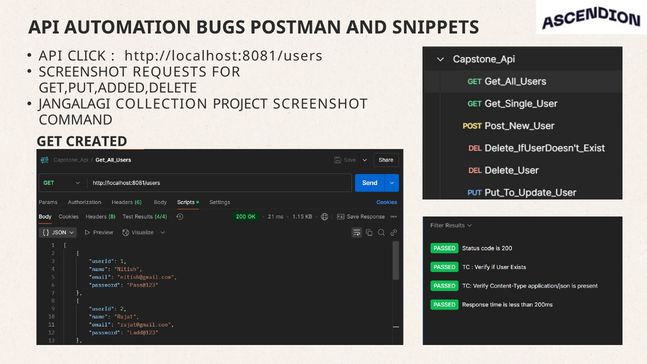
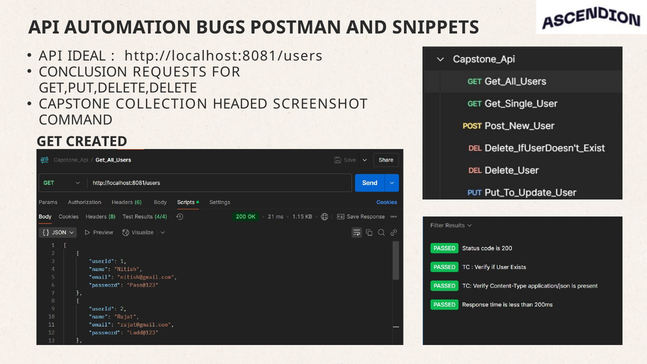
CLICK: CLICK -> IDEAL
SCREENSHOT at (83, 72): SCREENSHOT -> CONCLUSION
GET,PUT,ADDED,DELETE: GET,PUT,ADDED,DELETE -> GET,PUT,DELETE,DELETE
JANGALAGI: JANGALAGI -> CAPSTONE
PROJECT: PROJECT -> HEADED
